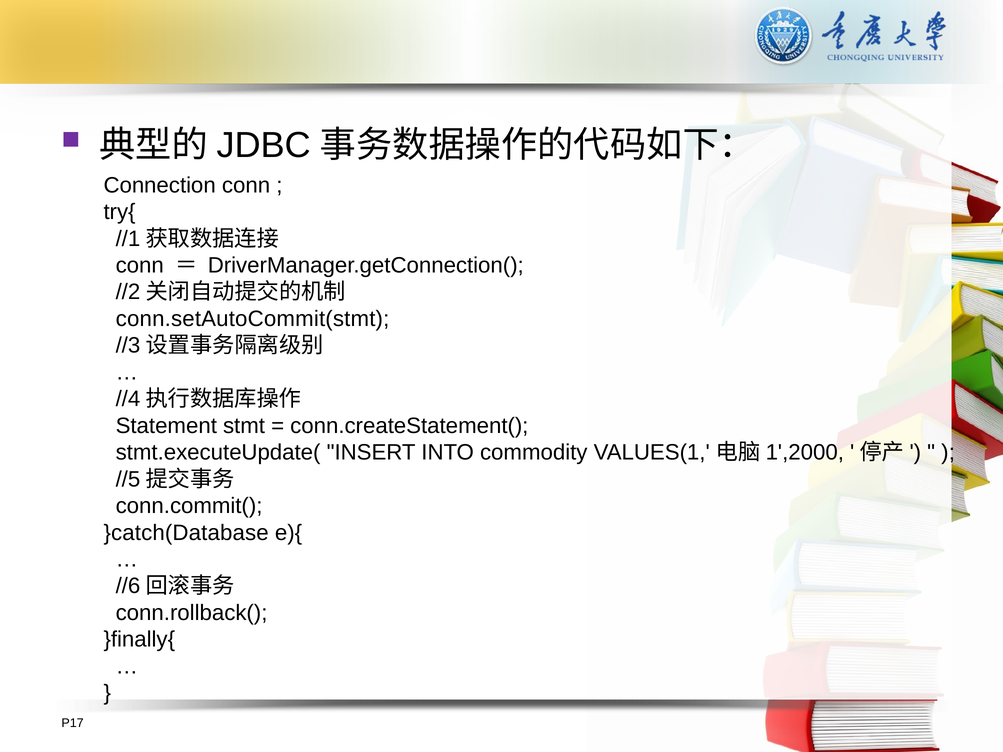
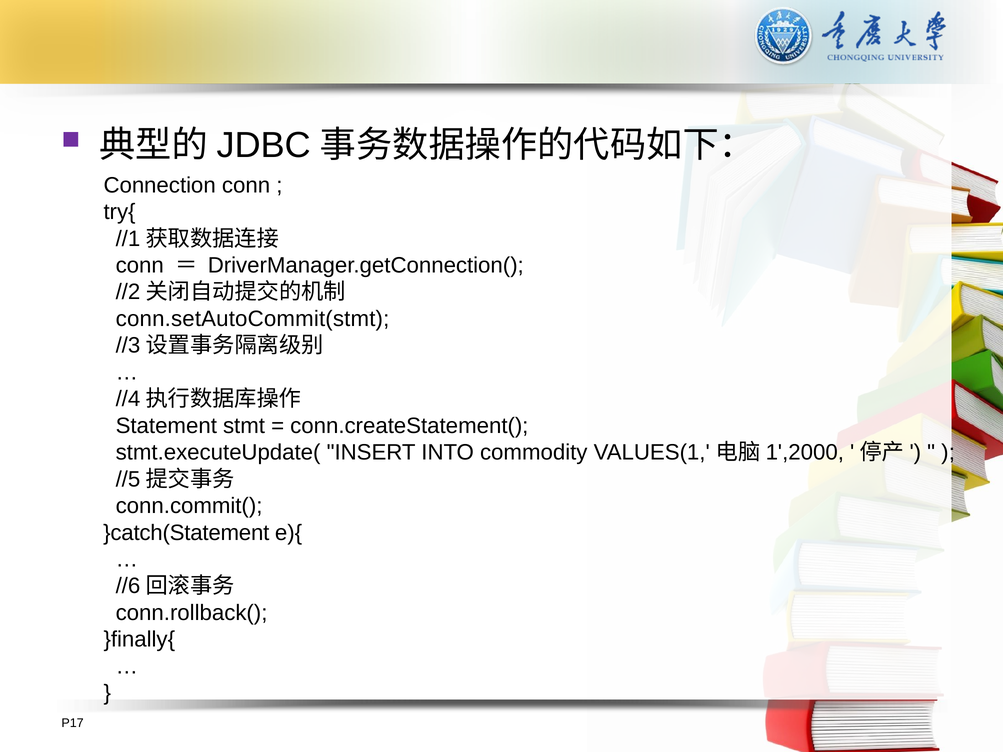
}catch(Database: }catch(Database -> }catch(Statement
